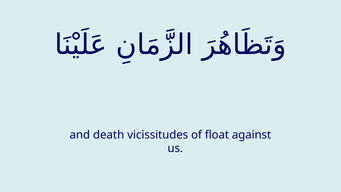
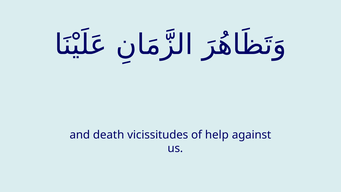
float: float -> help
